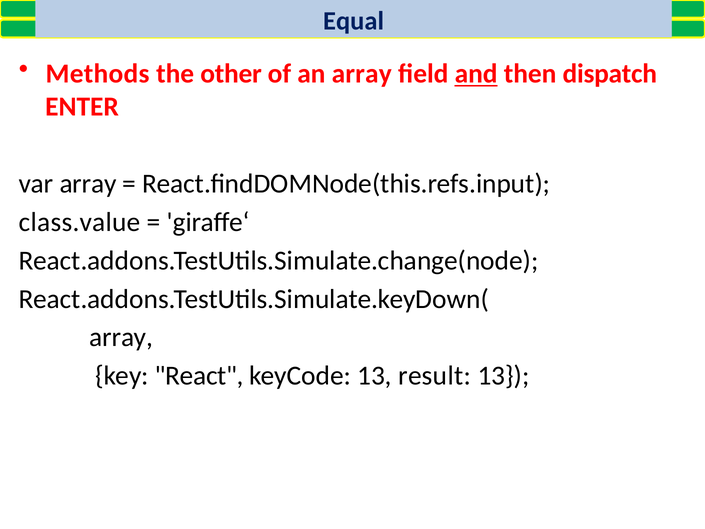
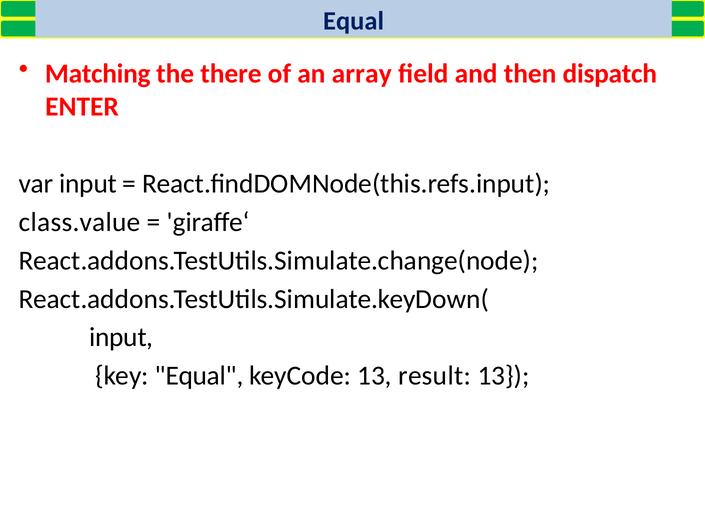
Methods: Methods -> Matching
other: other -> there
and underline: present -> none
var array: array -> input
array at (121, 337): array -> input
key React: React -> Equal
